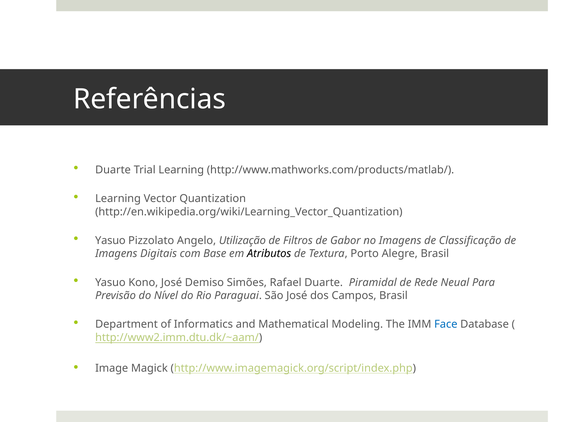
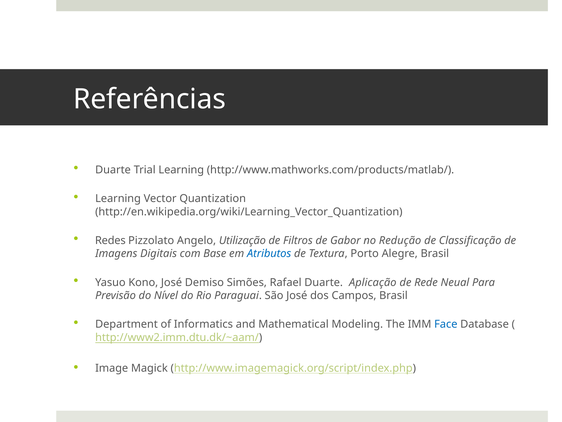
Yasuo at (110, 240): Yasuo -> Redes
no Imagens: Imagens -> Redução
Atributos colour: black -> blue
Piramidal: Piramidal -> Aplicação
